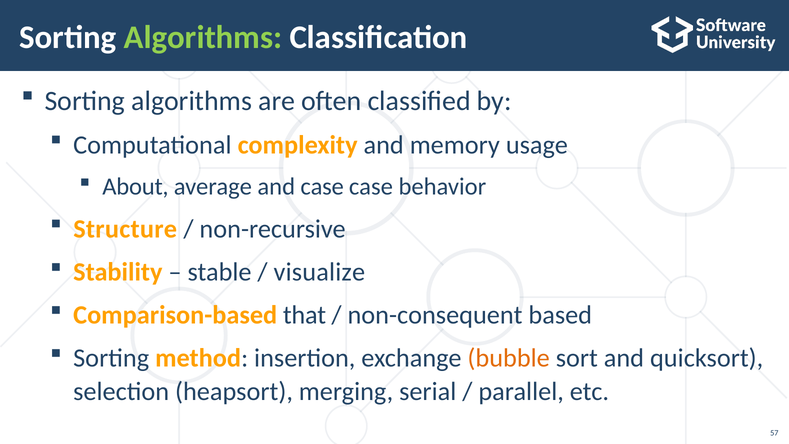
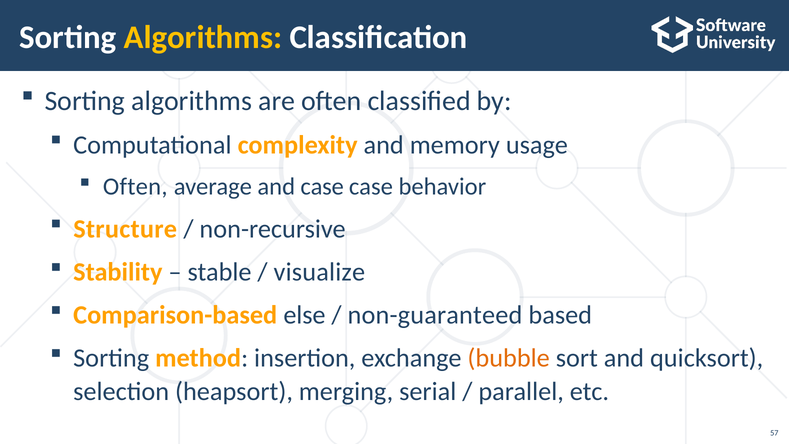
Algorithms at (203, 37) colour: light green -> yellow
About at (135, 187): About -> Often
that: that -> else
non-consequent: non-consequent -> non-guaranteed
